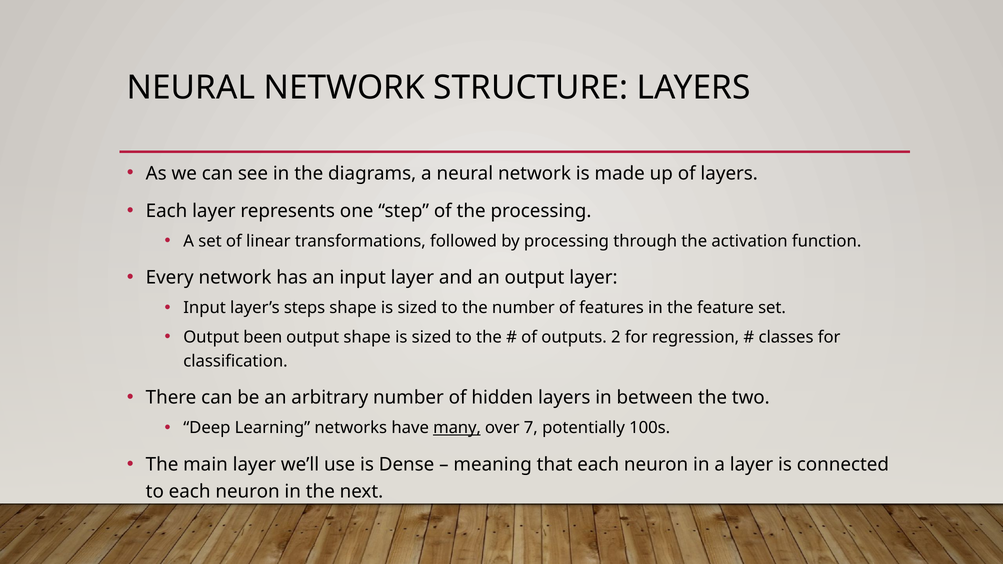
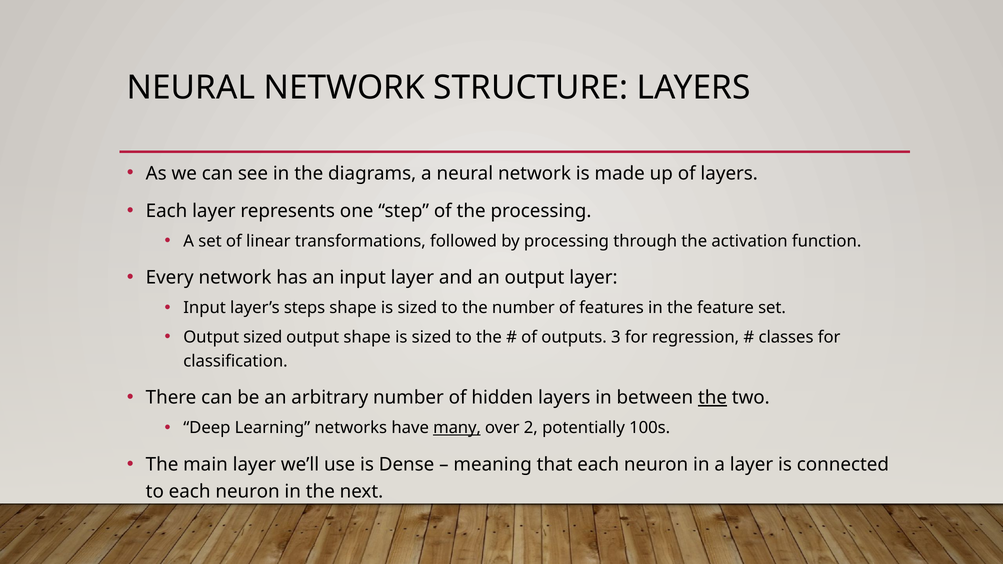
Output been: been -> sized
2: 2 -> 3
the at (713, 398) underline: none -> present
7: 7 -> 2
